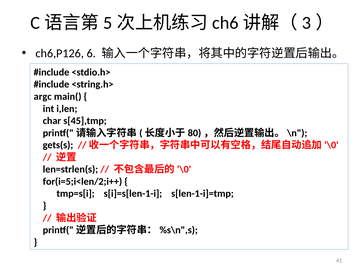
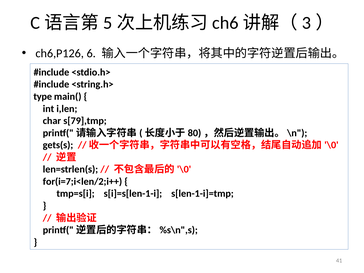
argc: argc -> type
s[45],tmp: s[45],tmp -> s[79],tmp
for(i=5;i<len/2;i++: for(i=5;i<len/2;i++ -> for(i=7;i<len/2;i++
